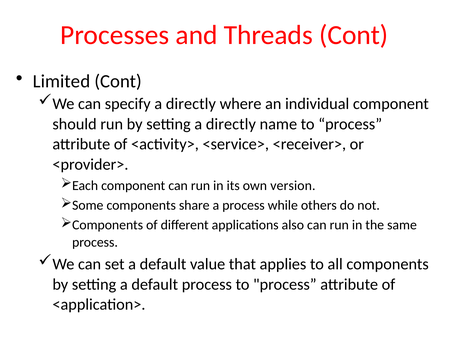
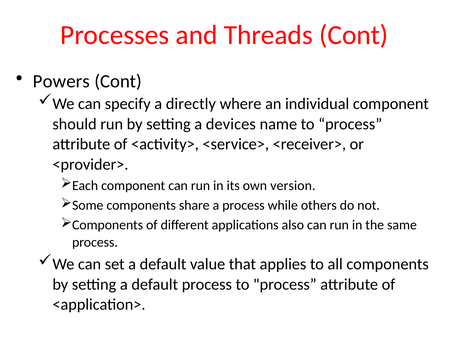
Limited: Limited -> Powers
setting a directly: directly -> devices
